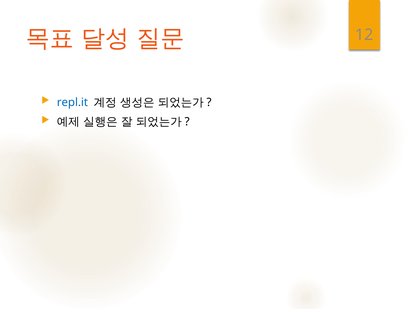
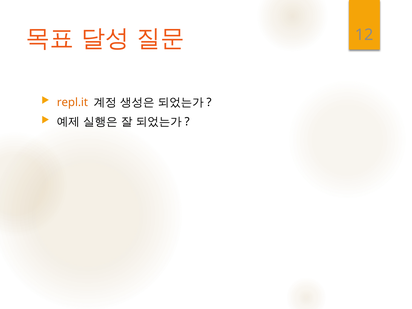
repl.it colour: blue -> orange
